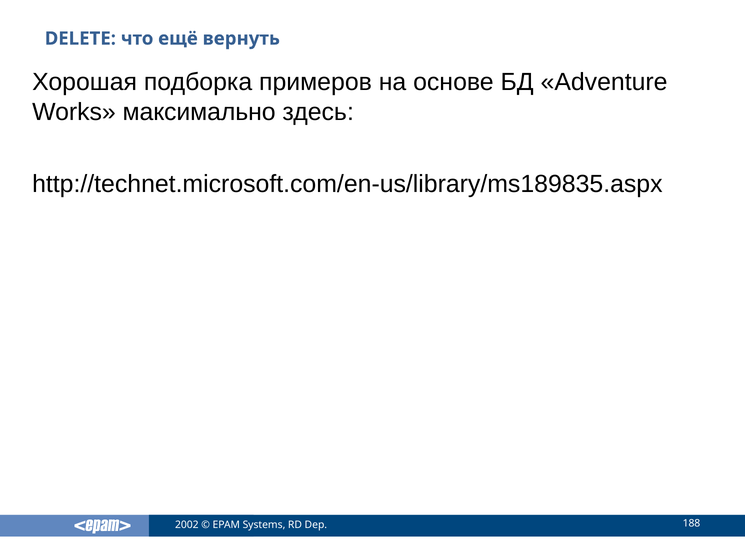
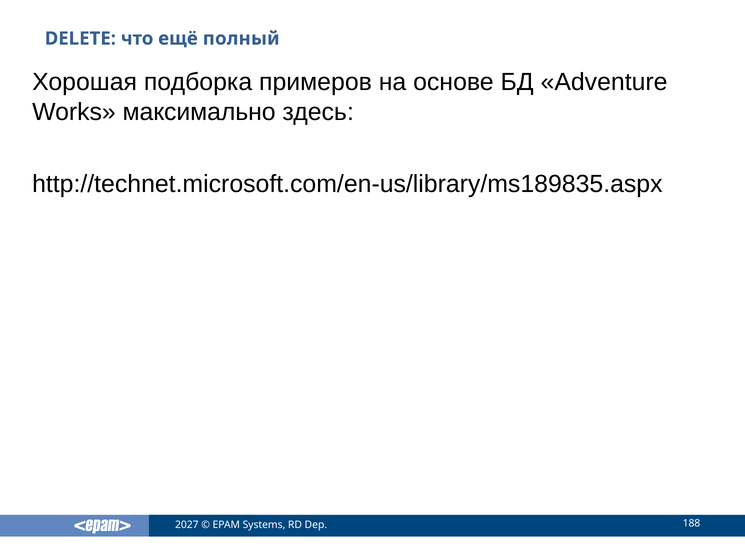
вернуть: вернуть -> полный
2002: 2002 -> 2027
